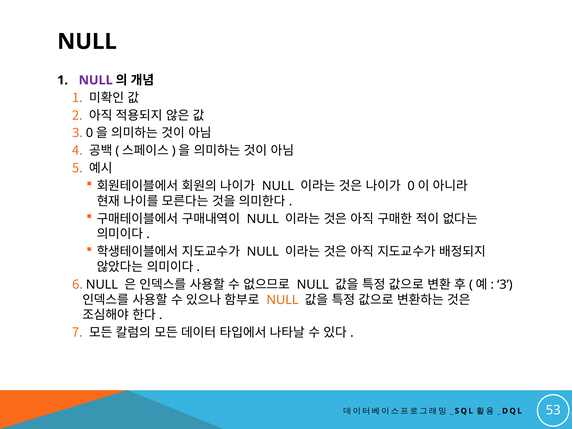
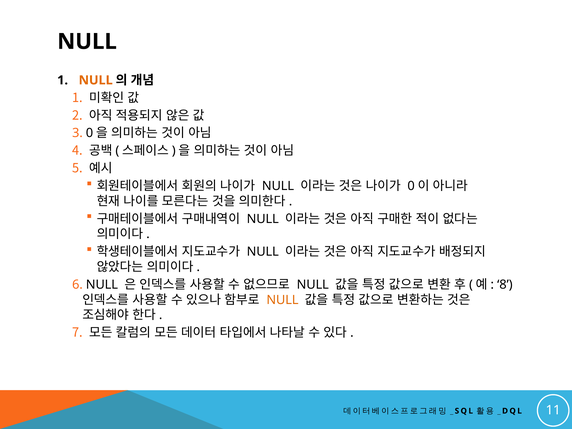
NULL at (96, 80) colour: purple -> orange
3 at (505, 285): 3 -> 8
53: 53 -> 11
